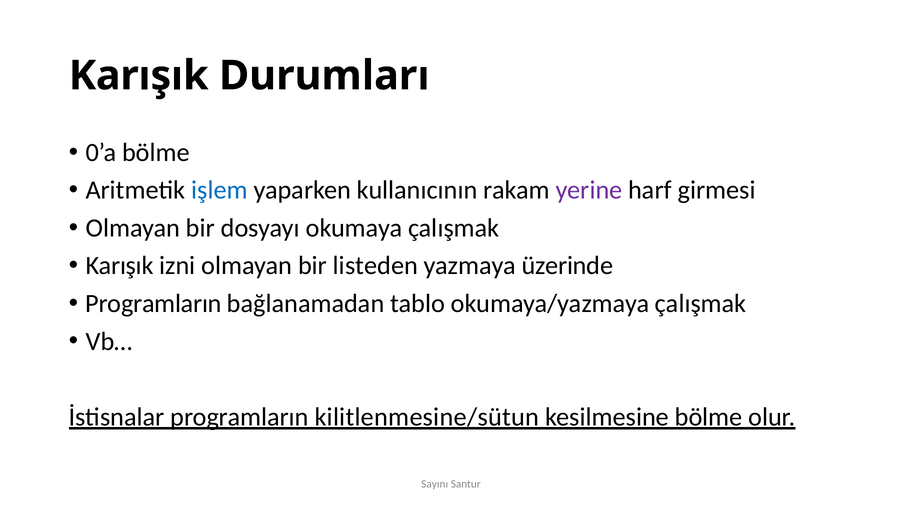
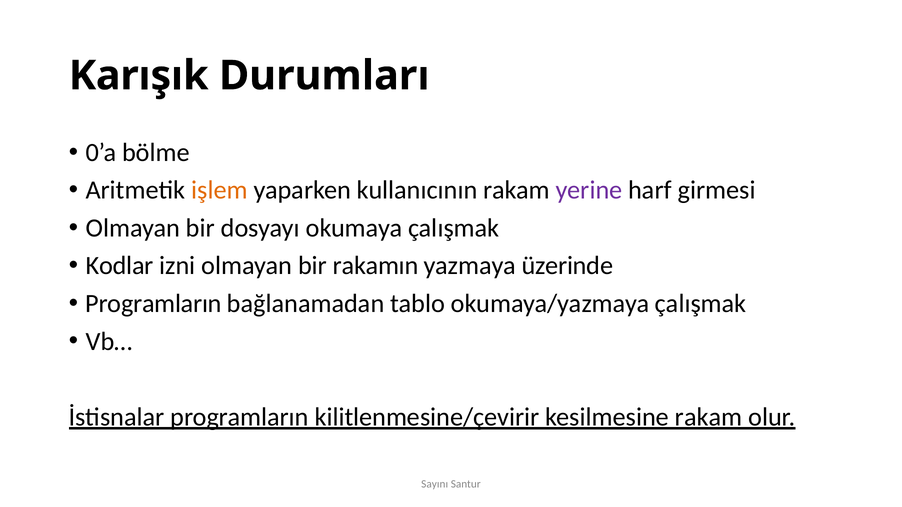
işlem colour: blue -> orange
Karışık at (120, 266): Karışık -> Kodlar
listeden: listeden -> rakamın
kilitlenmesine/sütun: kilitlenmesine/sütun -> kilitlenmesine/çevirir
kesilmesine bölme: bölme -> rakam
